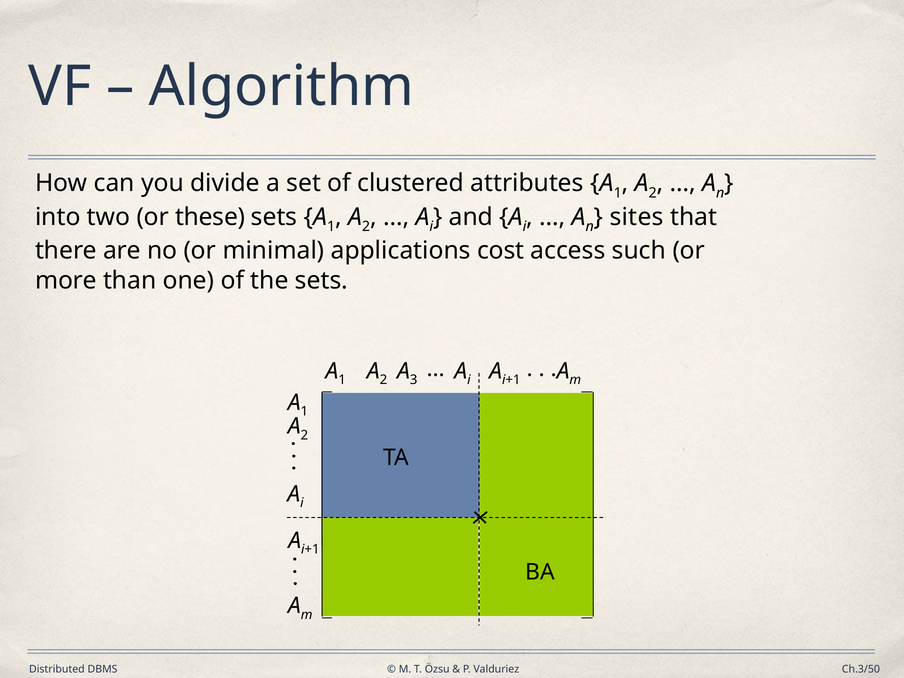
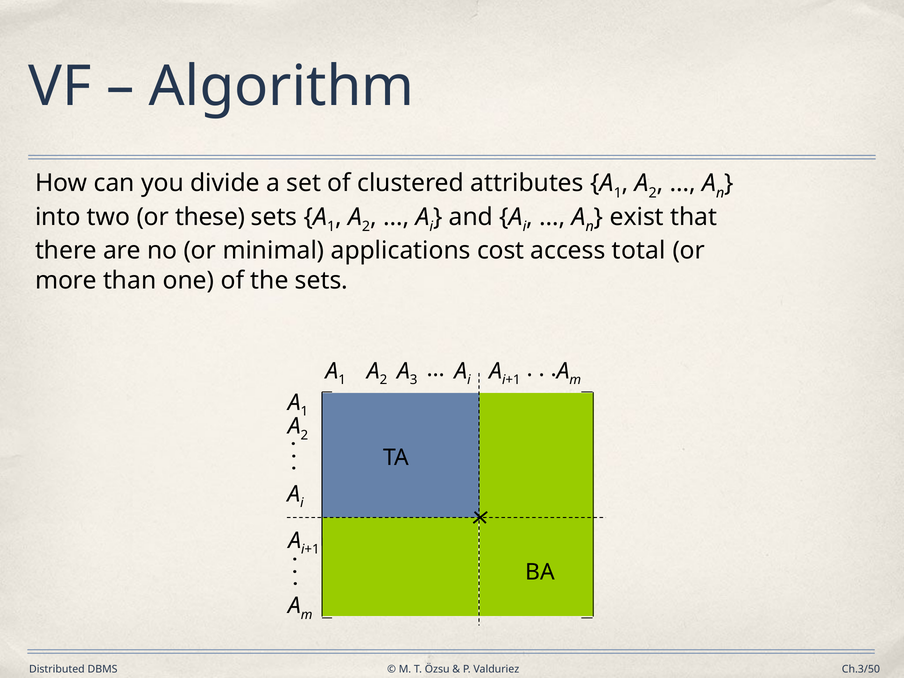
sites: sites -> exist
such: such -> total
